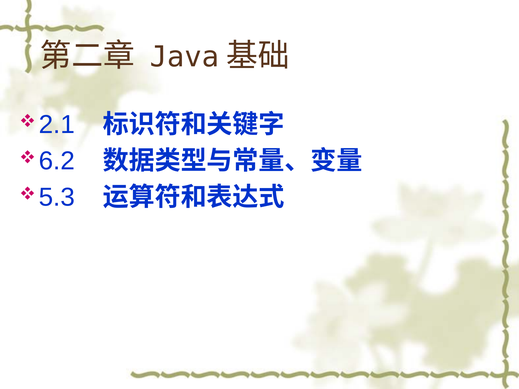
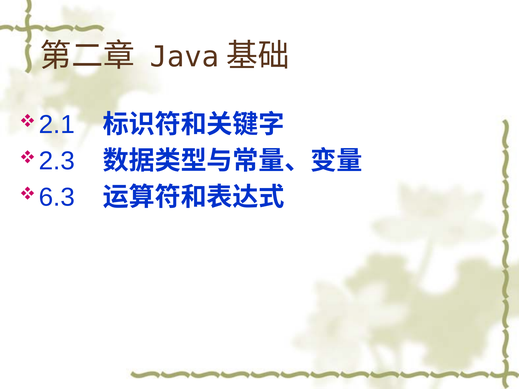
6.2: 6.2 -> 2.3
5.3: 5.3 -> 6.3
